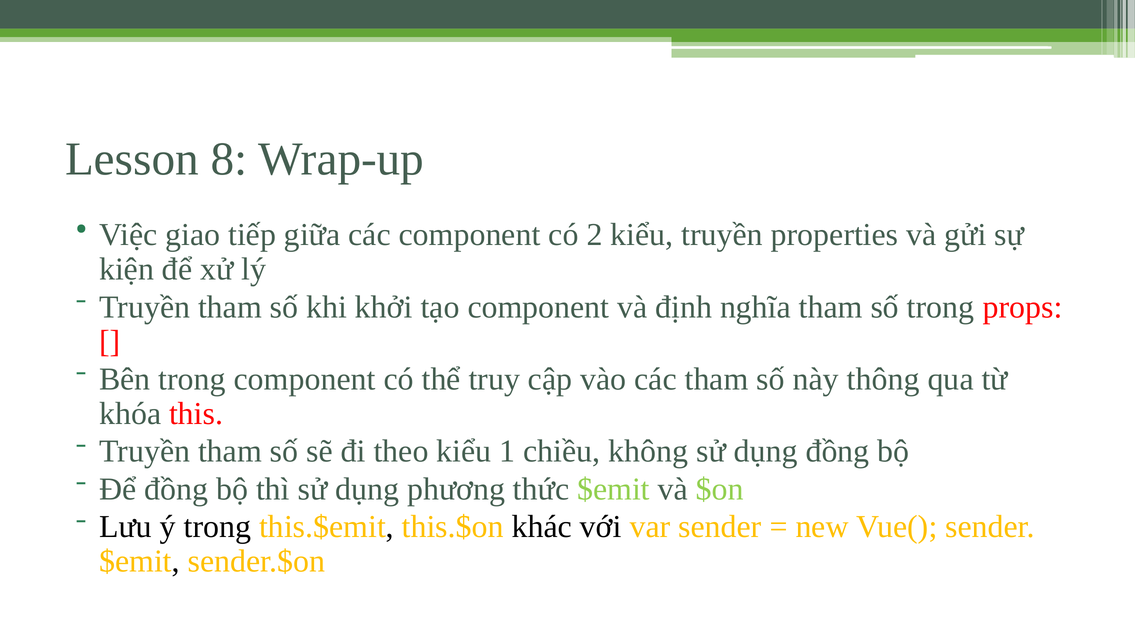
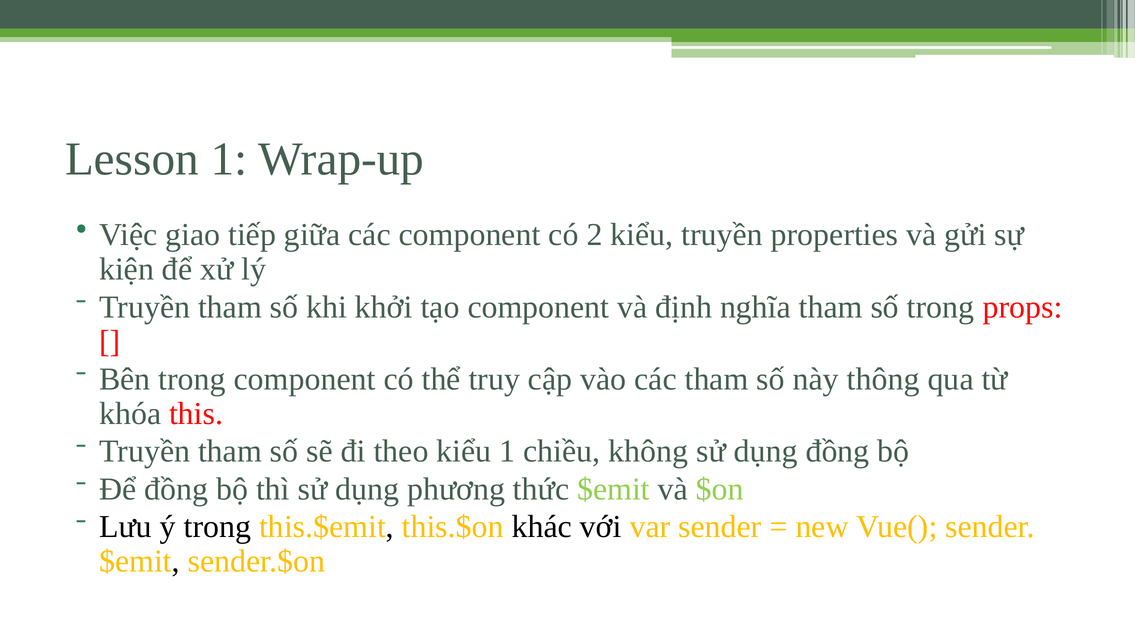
Lesson 8: 8 -> 1
